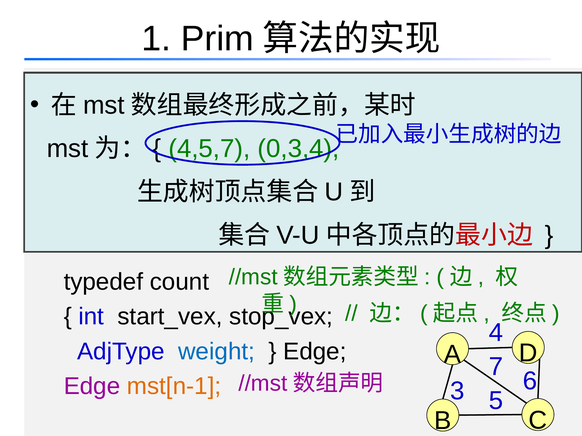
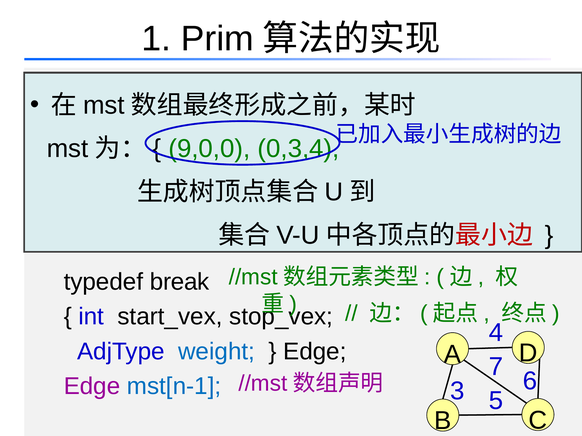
4,5,7: 4,5,7 -> 9,0,0
count: count -> break
mst[n-1 colour: orange -> blue
